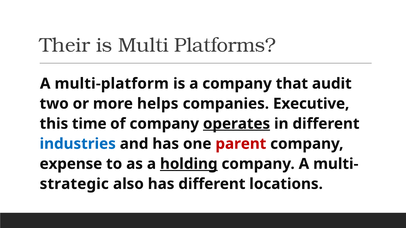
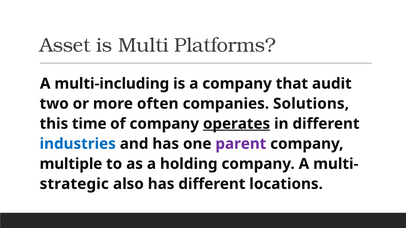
Their: Their -> Asset
multi-platform: multi-platform -> multi-including
helps: helps -> often
Executive: Executive -> Solutions
parent colour: red -> purple
expense: expense -> multiple
holding underline: present -> none
